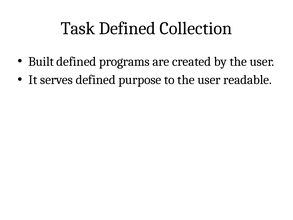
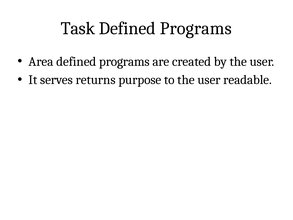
Collection at (196, 28): Collection -> Programs
Built: Built -> Area
serves defined: defined -> returns
